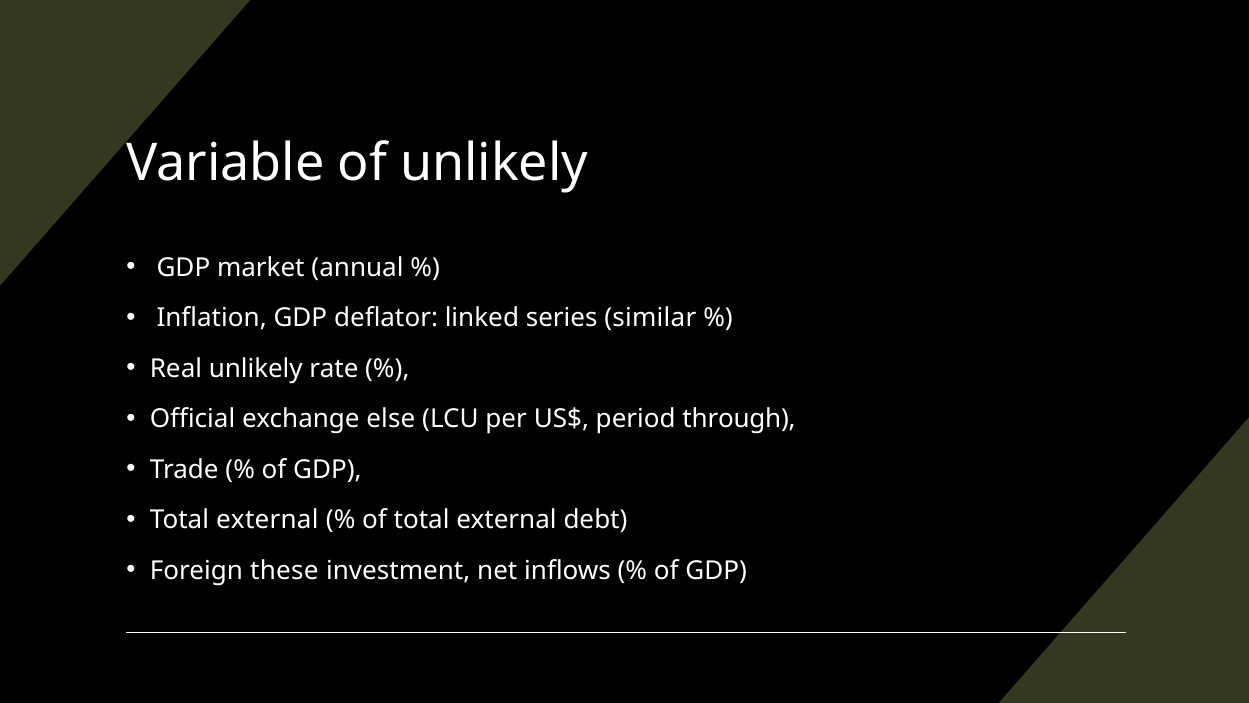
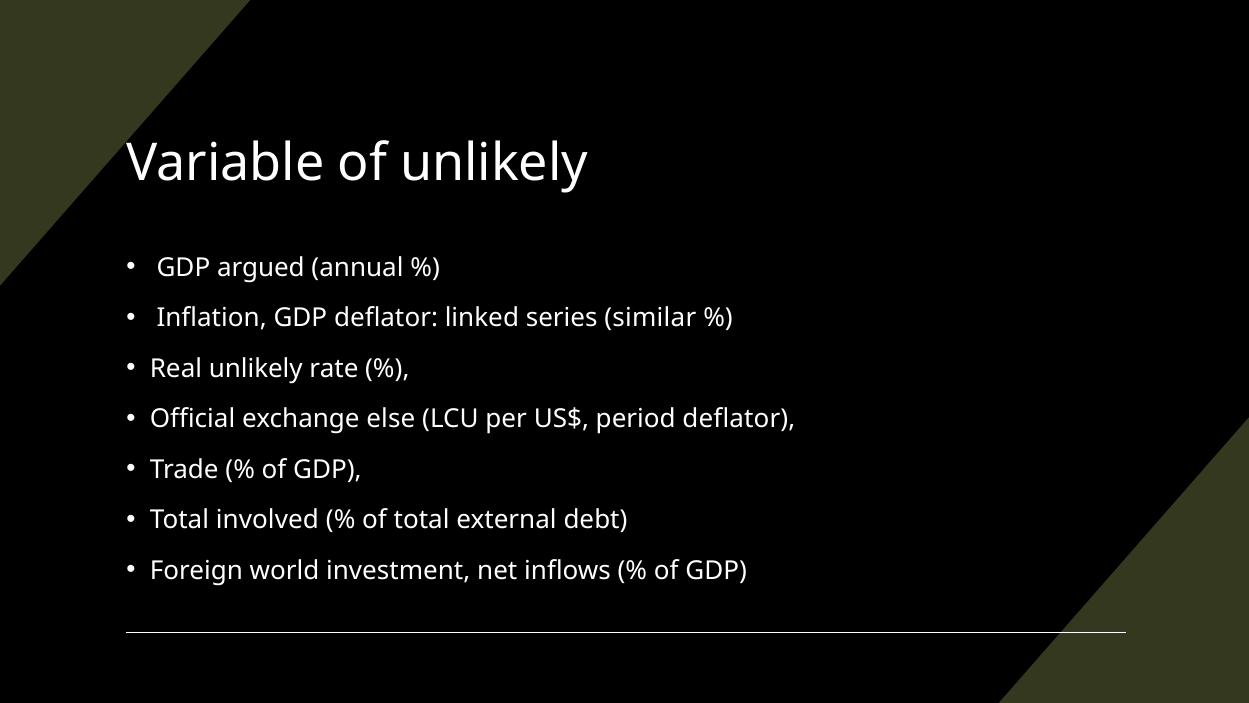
market: market -> argued
period through: through -> deflator
external at (267, 520): external -> involved
these: these -> world
